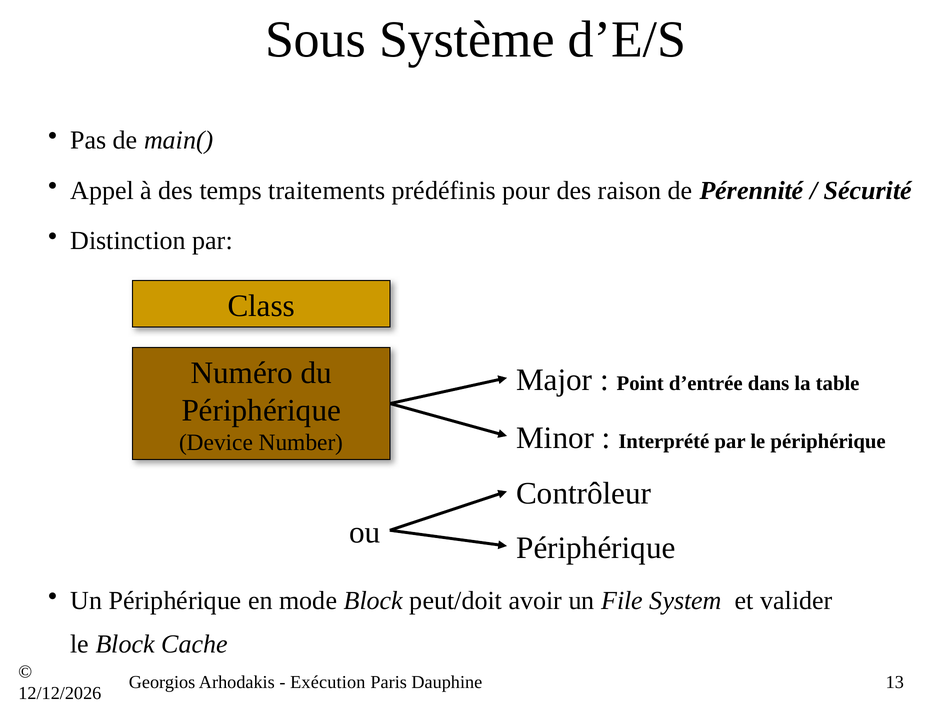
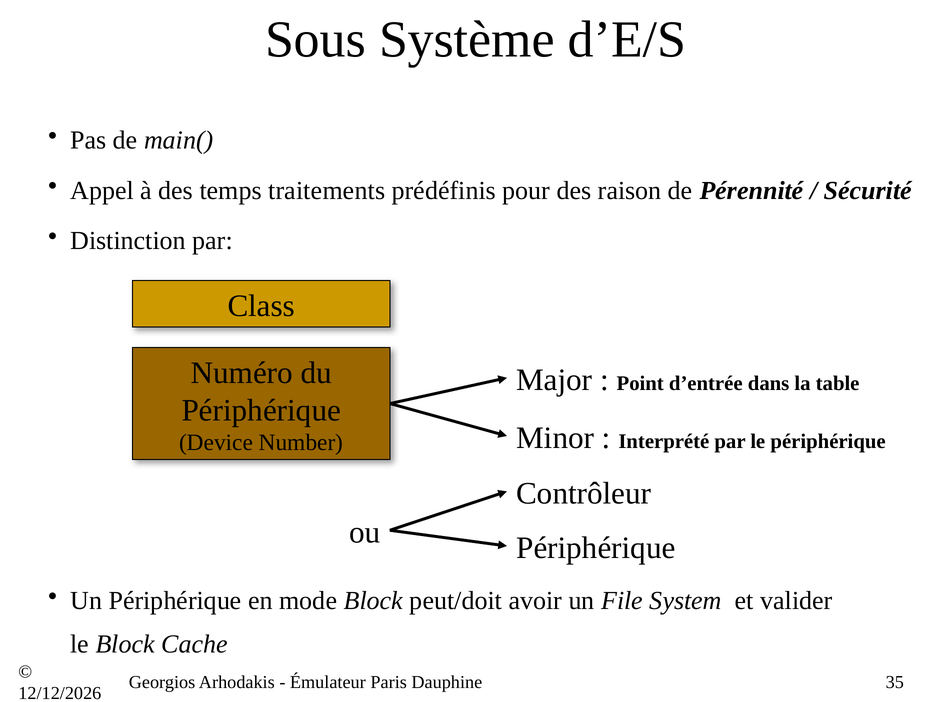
Exécution: Exécution -> Émulateur
13: 13 -> 35
